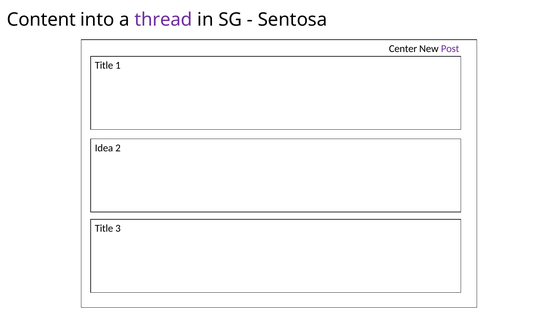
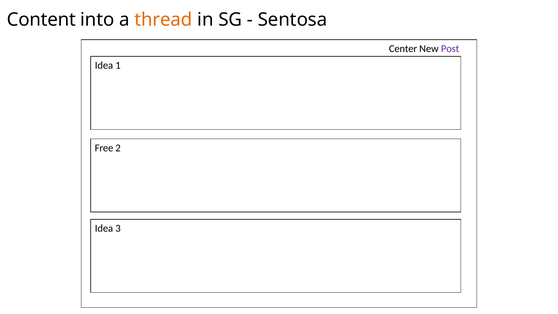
thread colour: purple -> orange
Title at (104, 65): Title -> Idea
Idea: Idea -> Free
Title at (104, 228): Title -> Idea
